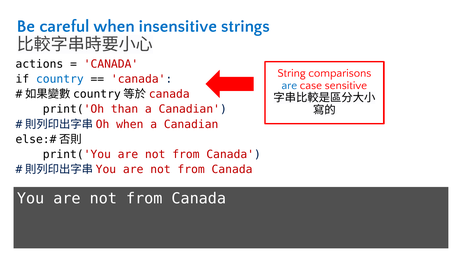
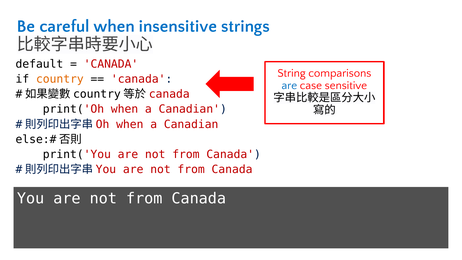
actions: actions -> default
country colour: blue -> orange
print('Oh than: than -> when
